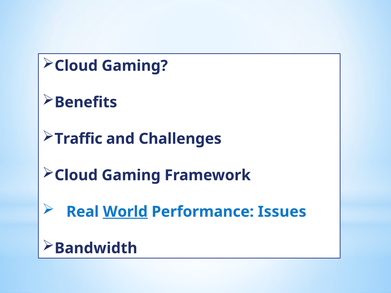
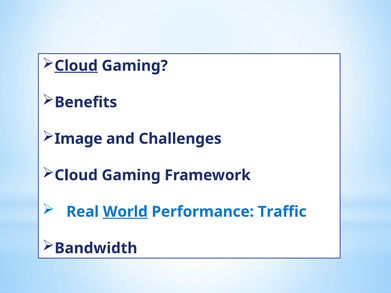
Cloud at (76, 66) underline: none -> present
Traffic: Traffic -> Image
Issues: Issues -> Traffic
